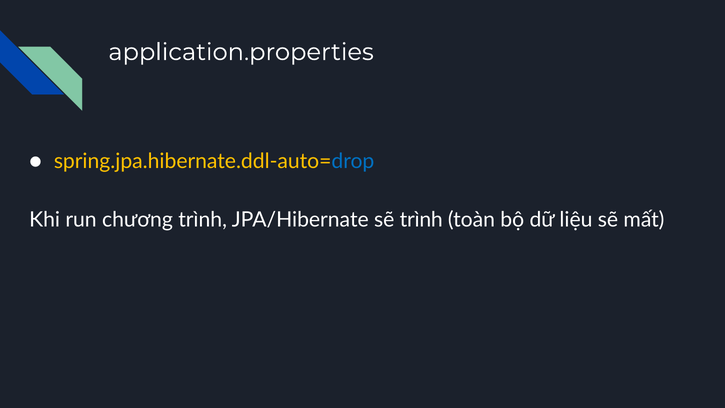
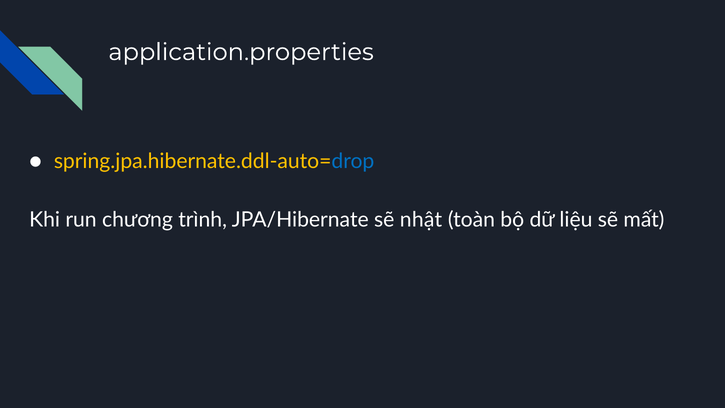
sẽ trình: trình -> nhật
